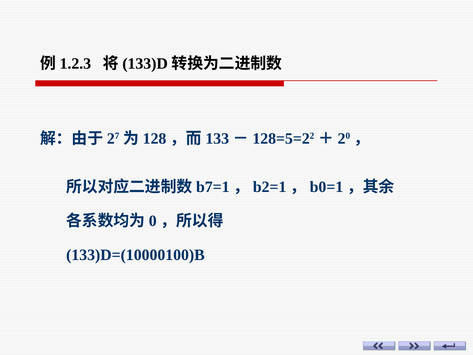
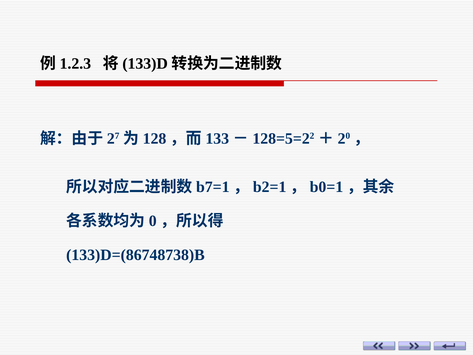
133)D=(10000100)B: 133)D=(10000100)B -> 133)D=(86748738)B
